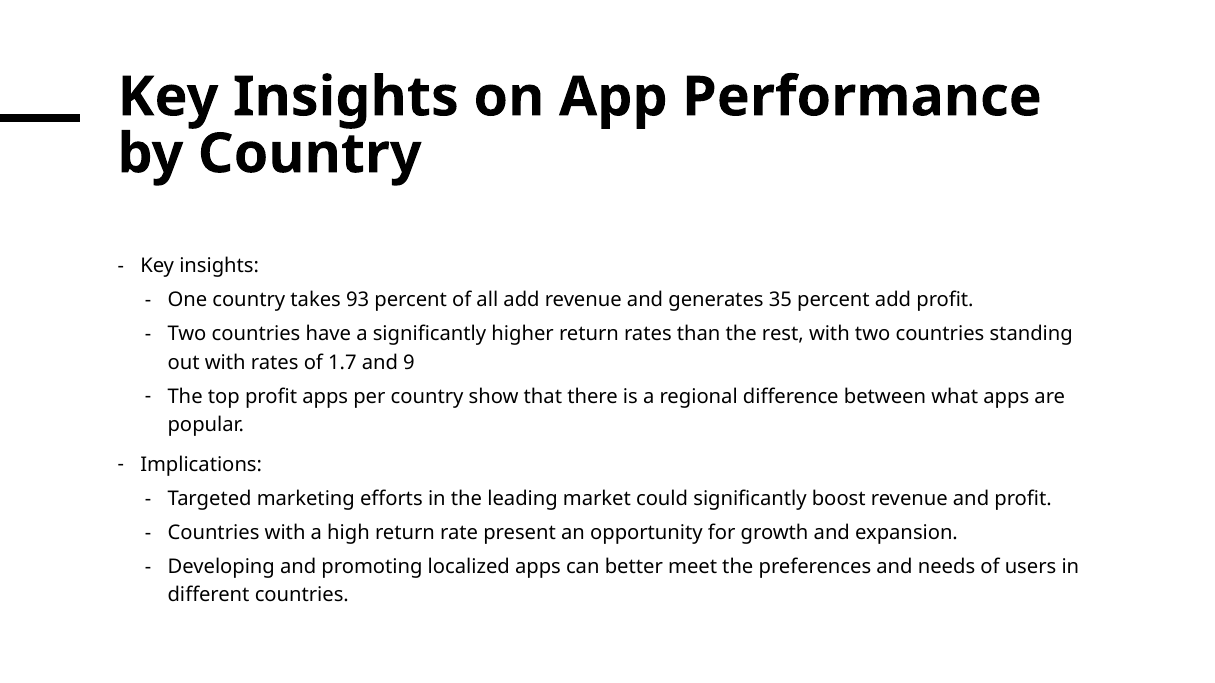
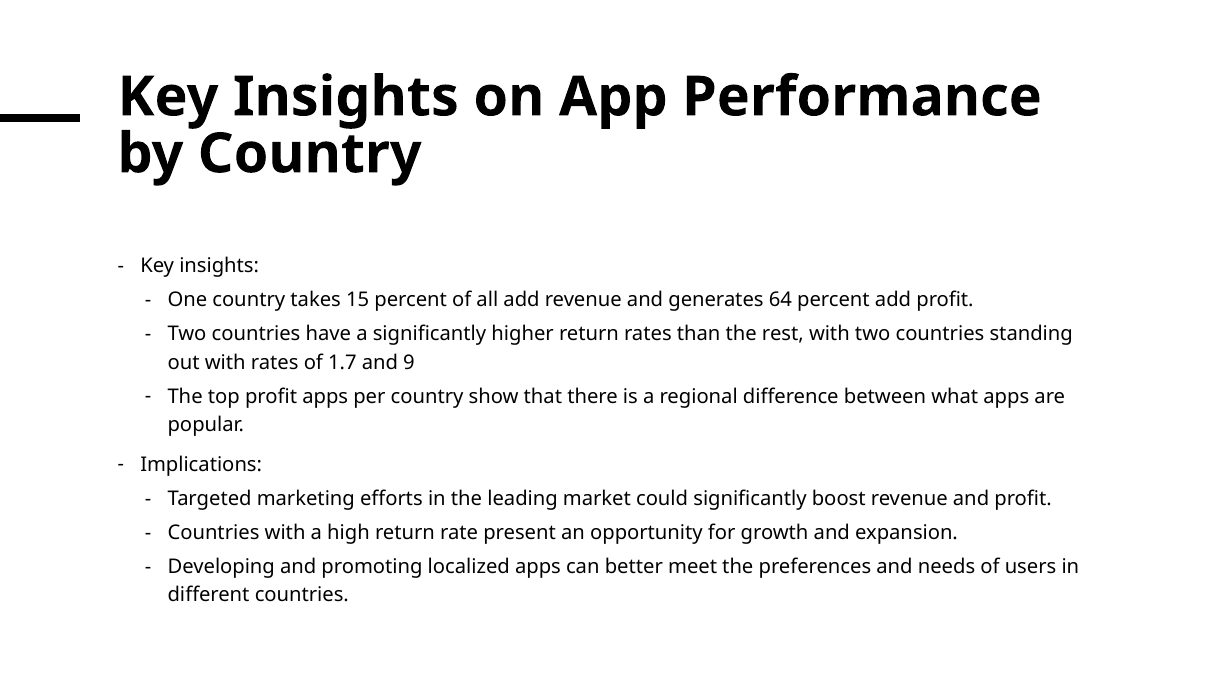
93: 93 -> 15
35: 35 -> 64
